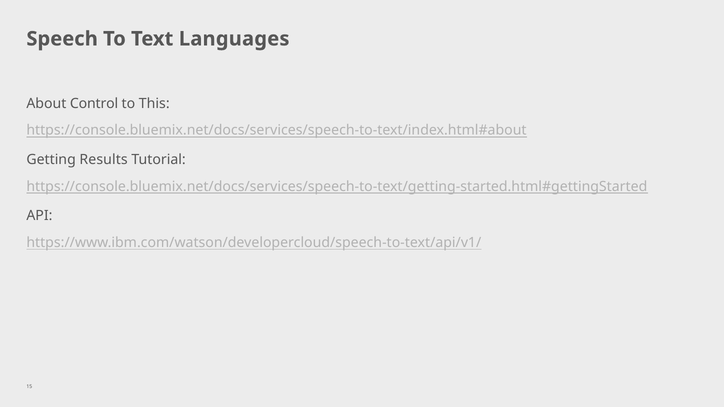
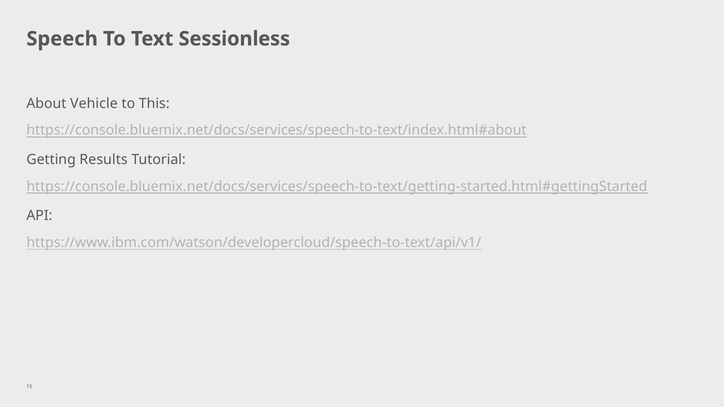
Languages: Languages -> Sessionless
Control: Control -> Vehicle
